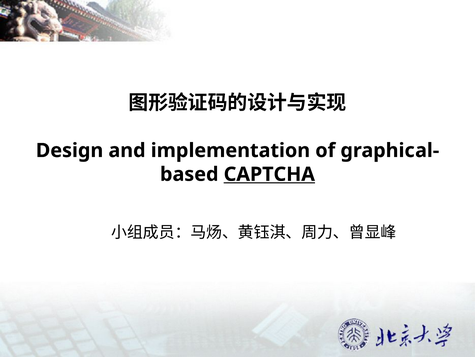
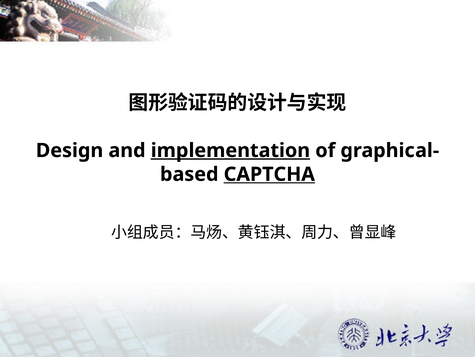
implementation underline: none -> present
